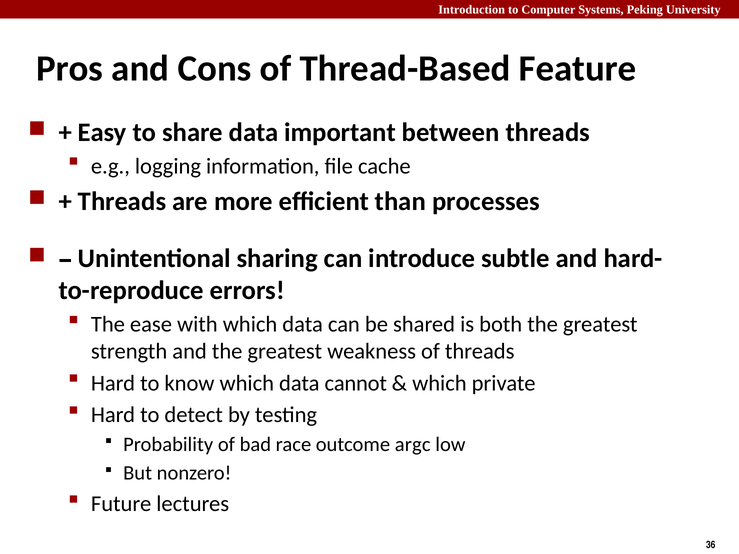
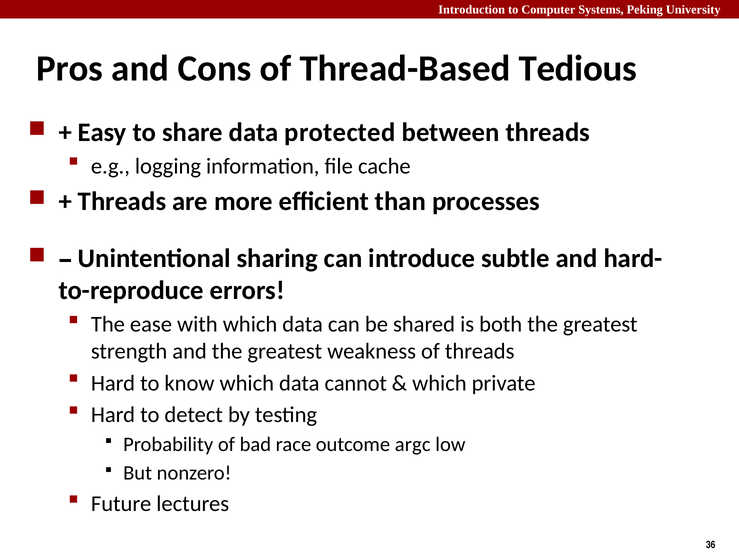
Feature: Feature -> Tedious
important: important -> protected
